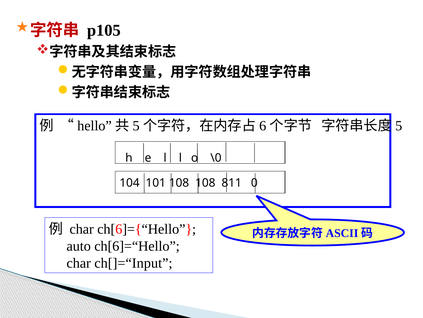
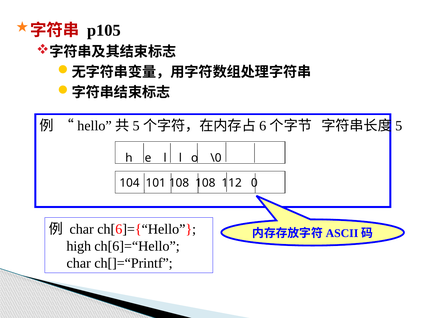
811: 811 -> 112
auto: auto -> high
ch[]=“Input: ch[]=“Input -> ch[]=“Printf
